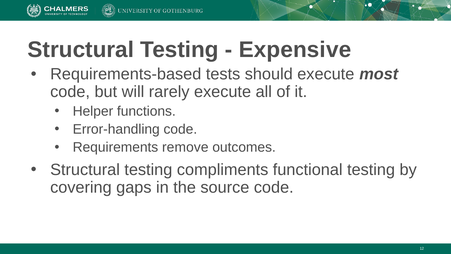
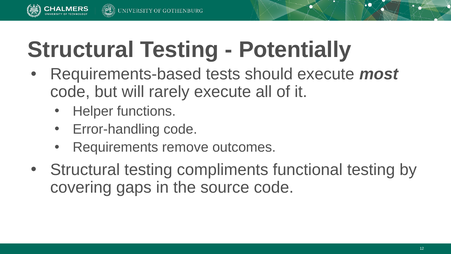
Expensive: Expensive -> Potentially
